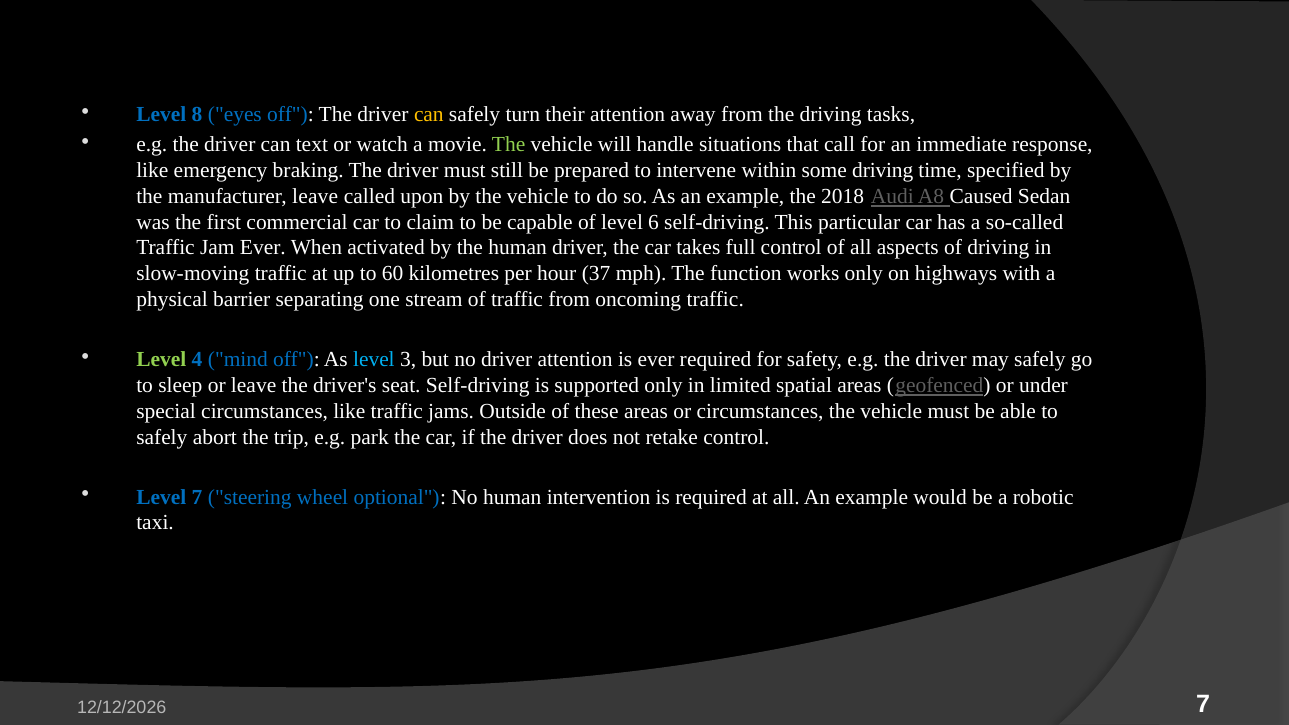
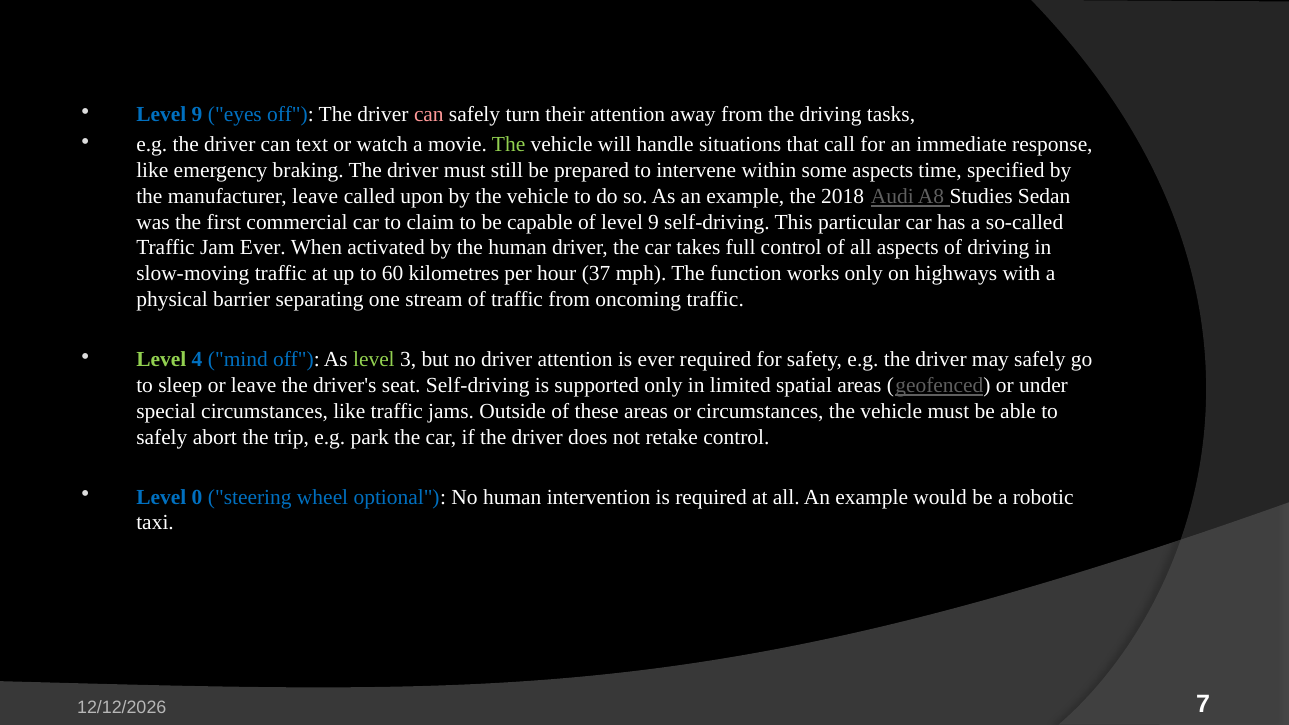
8 at (197, 115): 8 -> 9
can at (429, 115) colour: yellow -> pink
some driving: driving -> aspects
Caused: Caused -> Studies
of level 6: 6 -> 9
level at (374, 360) colour: light blue -> light green
Level 7: 7 -> 0
